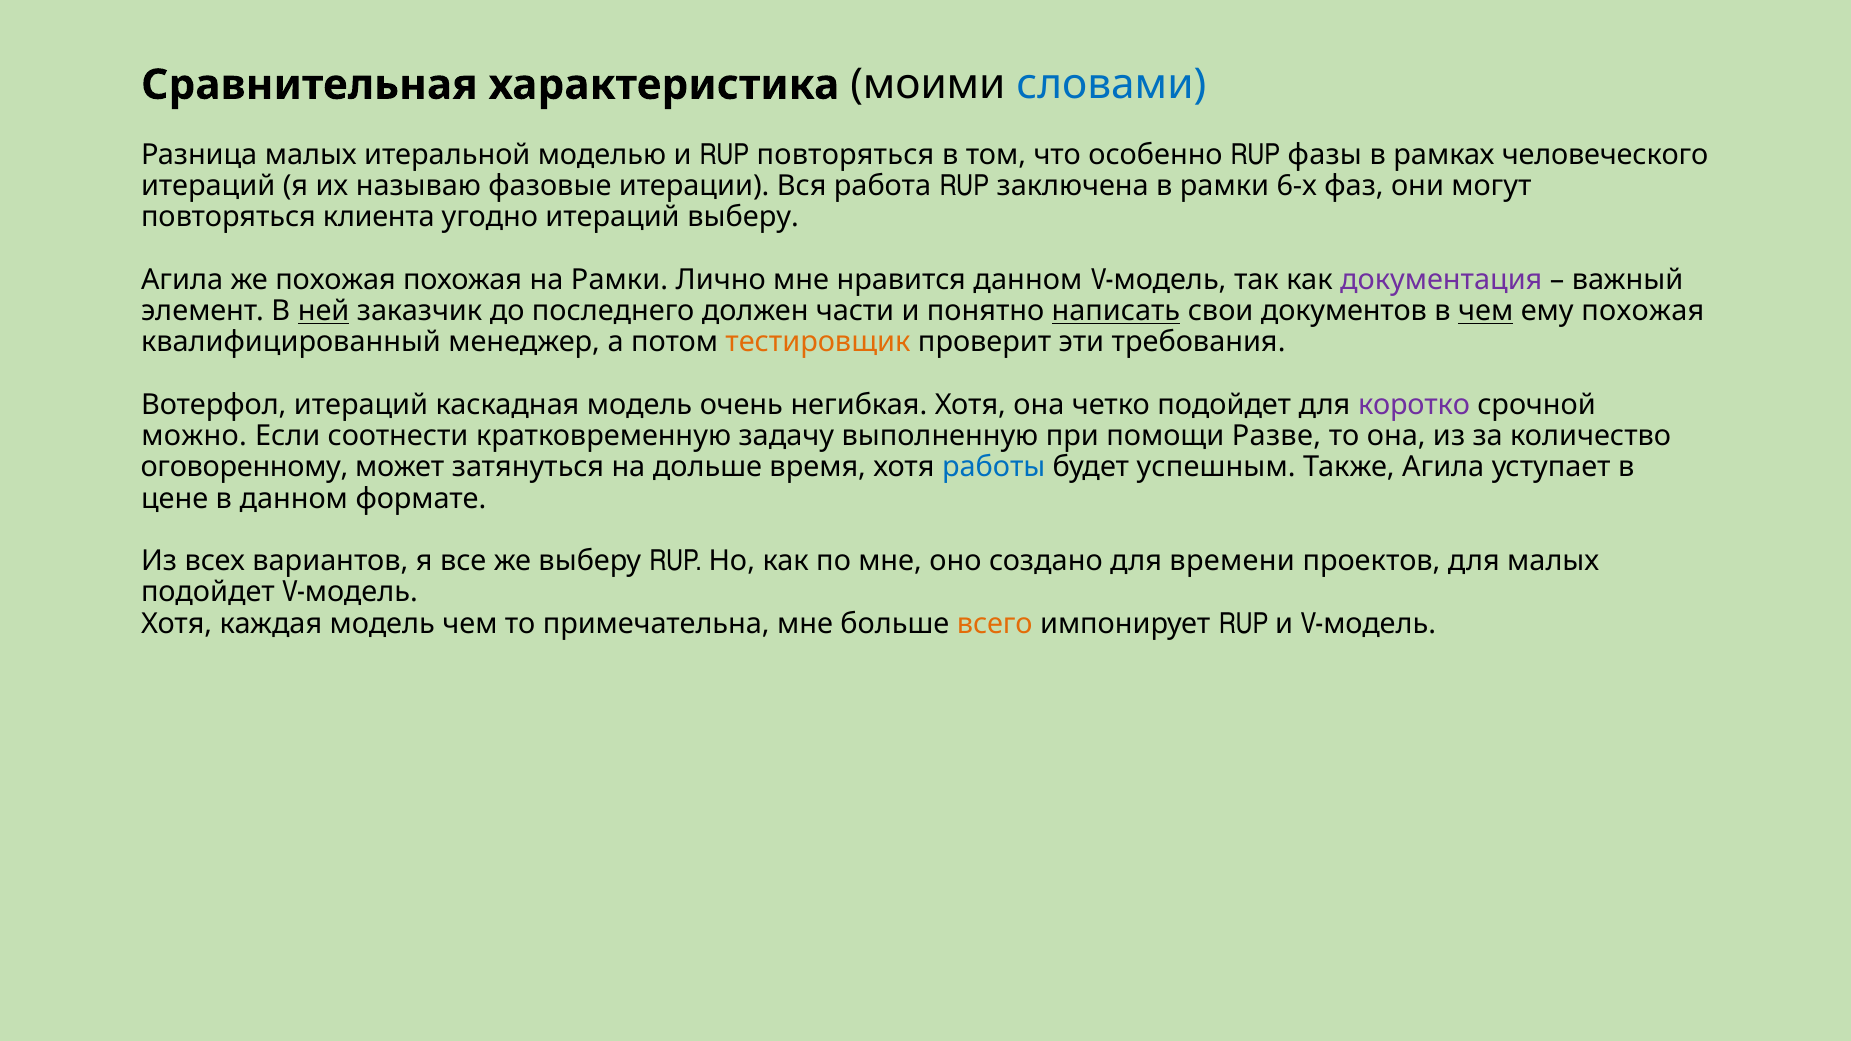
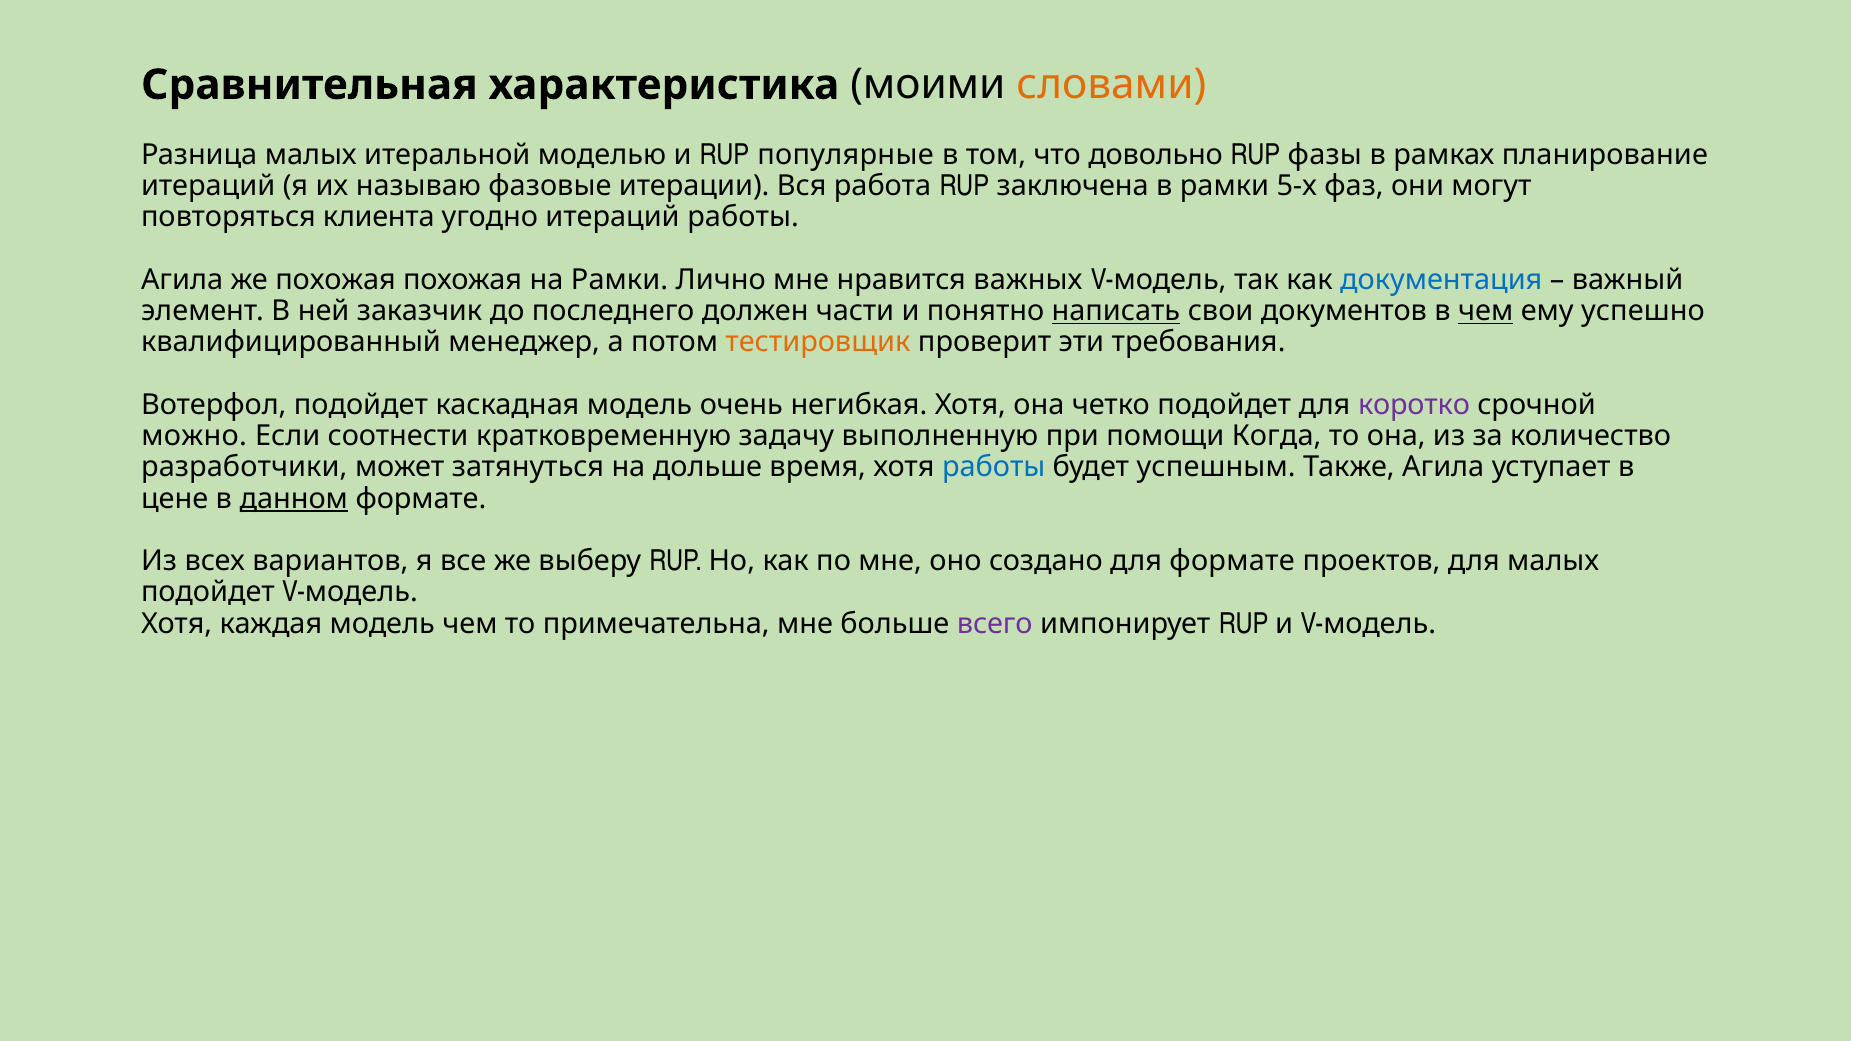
словами colour: blue -> orange
RUP повторяться: повторяться -> популярные
особенно: особенно -> довольно
человеческого: человеческого -> планирование
6-х: 6-х -> 5-х
итераций выберу: выберу -> работы
нравится данном: данном -> важных
документация colour: purple -> blue
ней underline: present -> none
ему похожая: похожая -> успешно
Вотерфол итераций: итераций -> подойдет
Разве: Разве -> Когда
оговоренному: оговоренному -> разработчики
данном at (294, 499) underline: none -> present
для времени: времени -> формате
всего colour: orange -> purple
